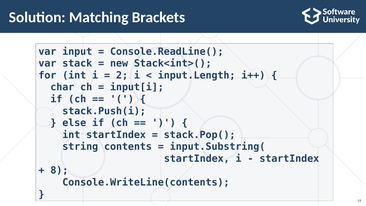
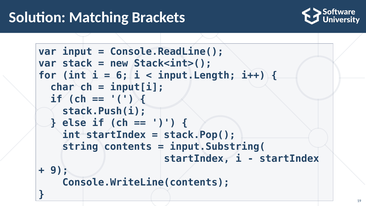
2: 2 -> 6
8: 8 -> 9
